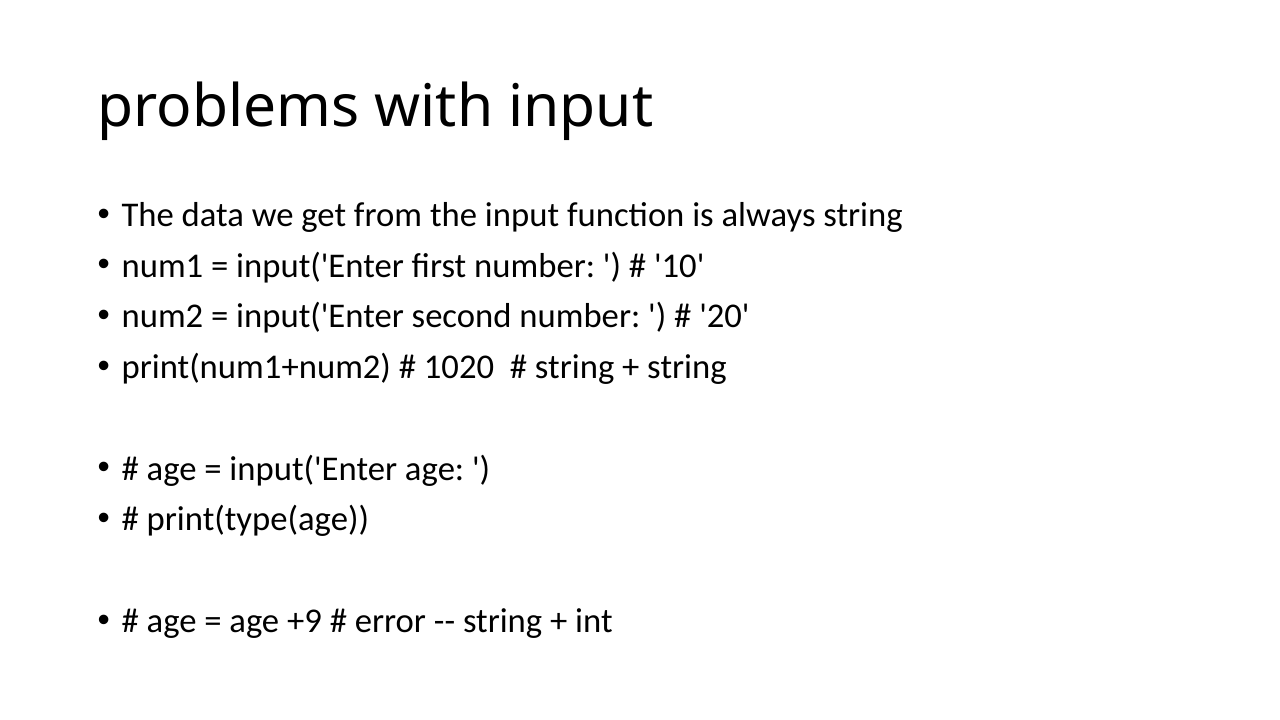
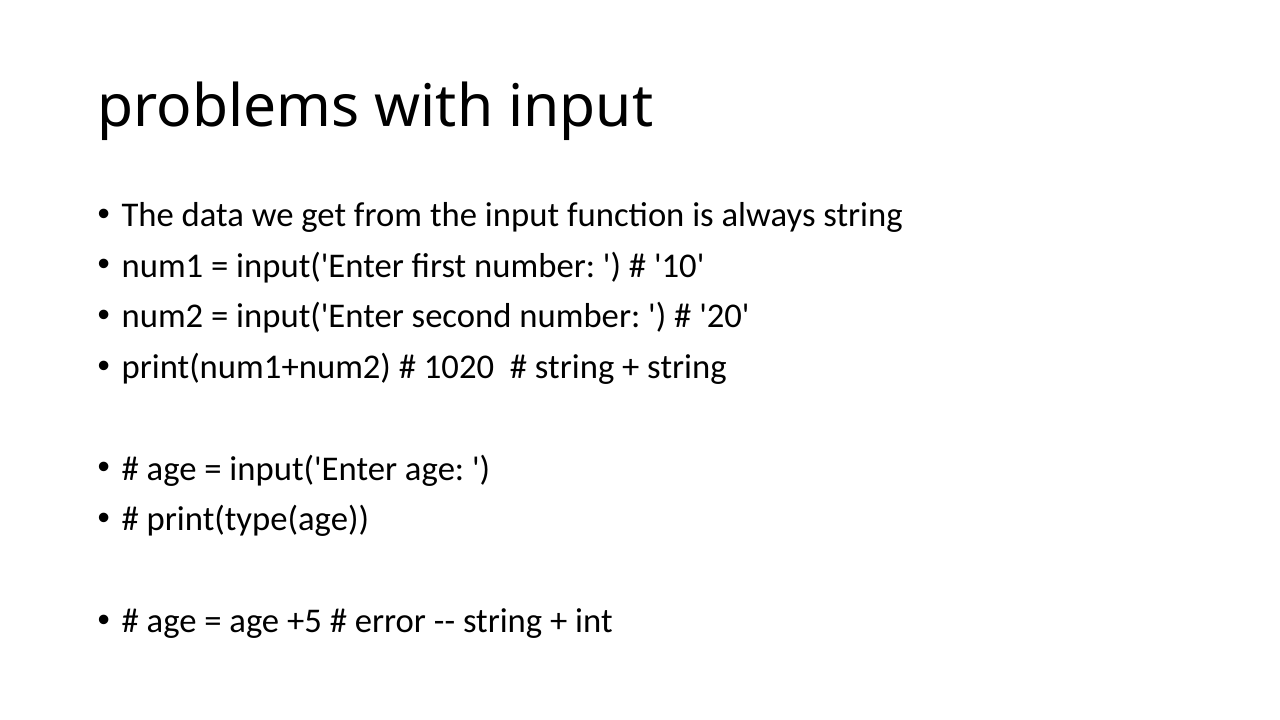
+9: +9 -> +5
